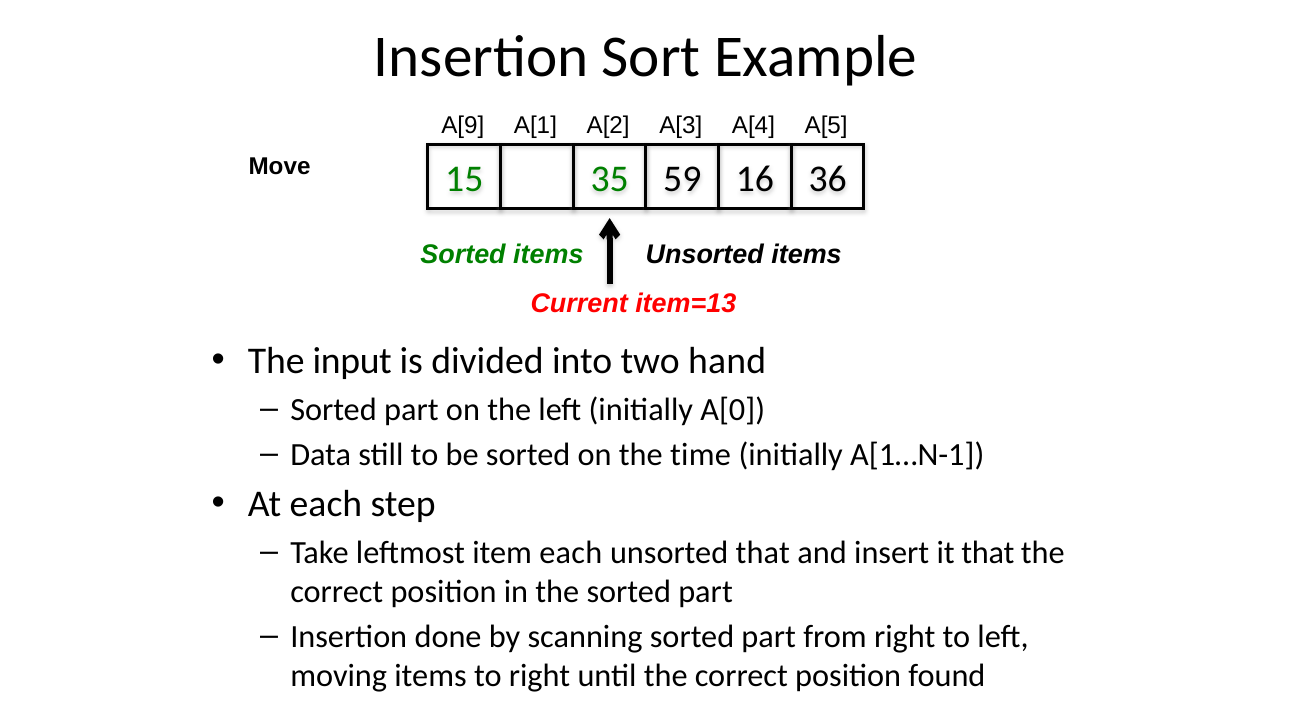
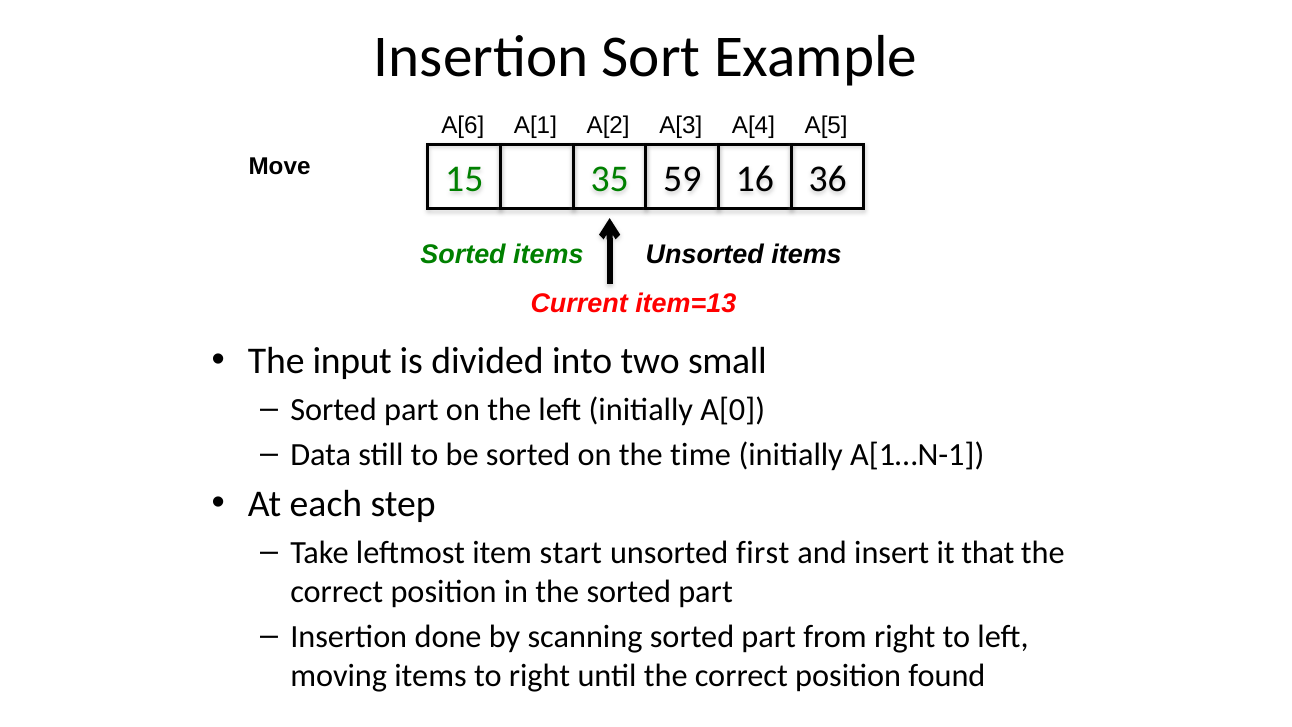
A[9: A[9 -> A[6
hand: hand -> small
item each: each -> start
unsorted that: that -> first
